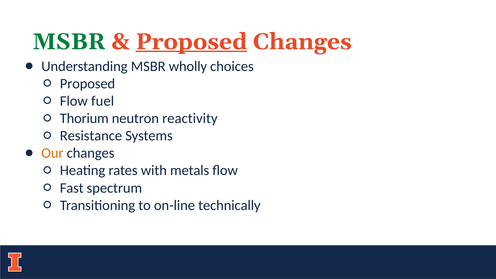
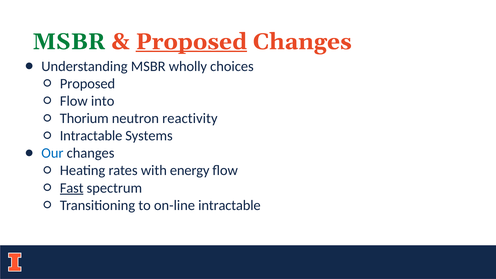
fuel: fuel -> into
Resistance at (91, 136): Resistance -> Intractable
Our colour: orange -> blue
metals: metals -> energy
Fast underline: none -> present
on-line technically: technically -> intractable
